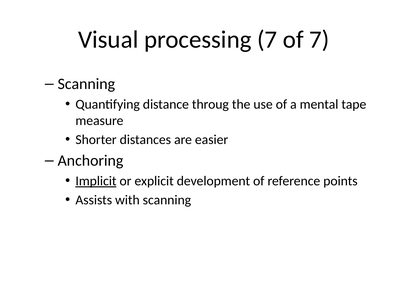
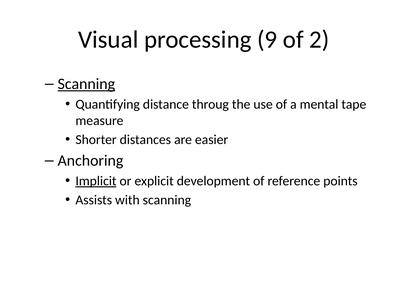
processing 7: 7 -> 9
of 7: 7 -> 2
Scanning at (86, 84) underline: none -> present
